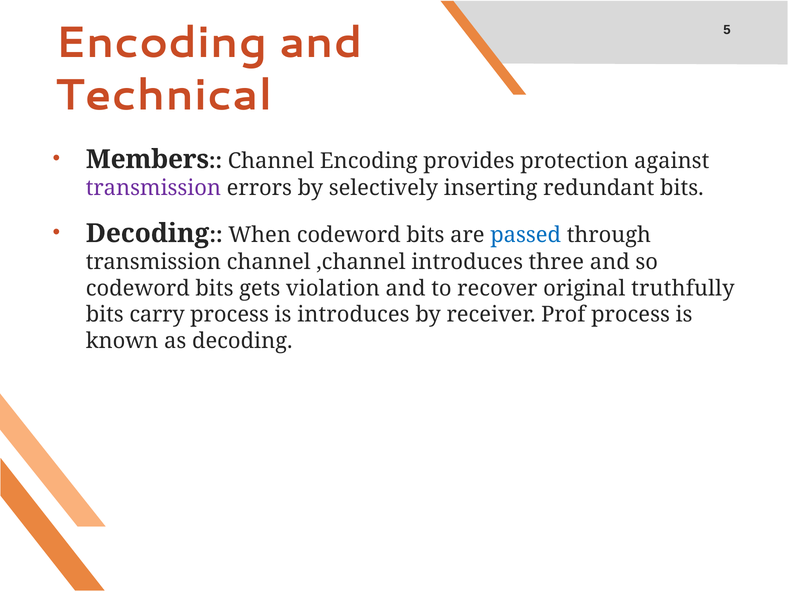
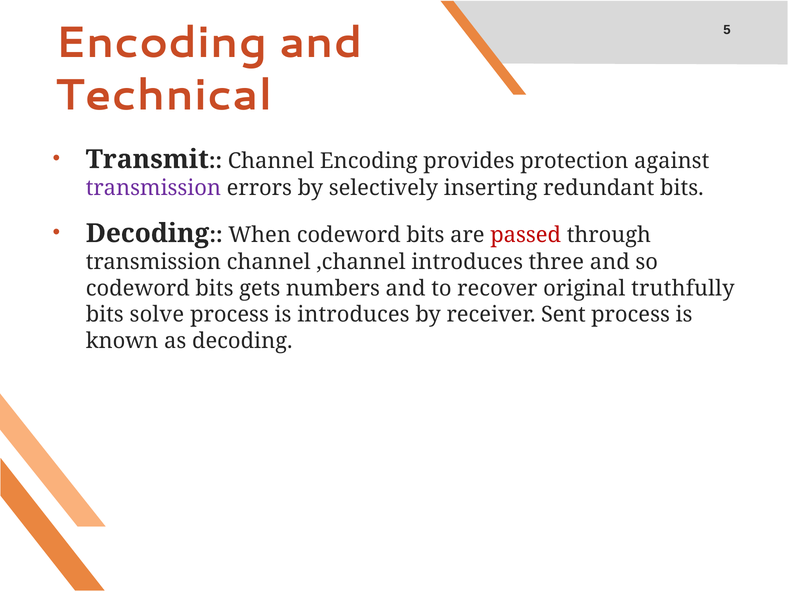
Members: Members -> Transmit
passed colour: blue -> red
violation: violation -> numbers
carry: carry -> solve
Prof: Prof -> Sent
